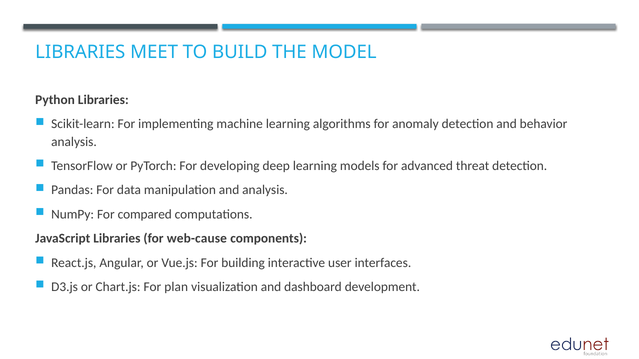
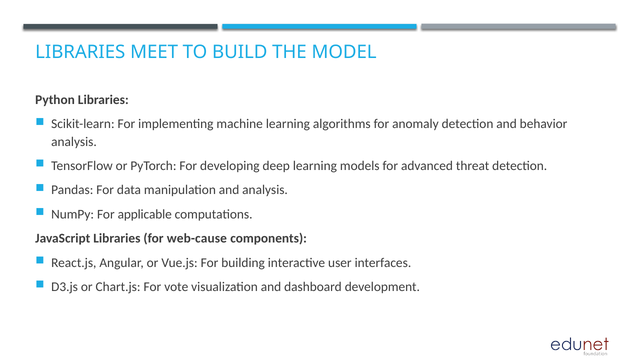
compared: compared -> applicable
plan: plan -> vote
